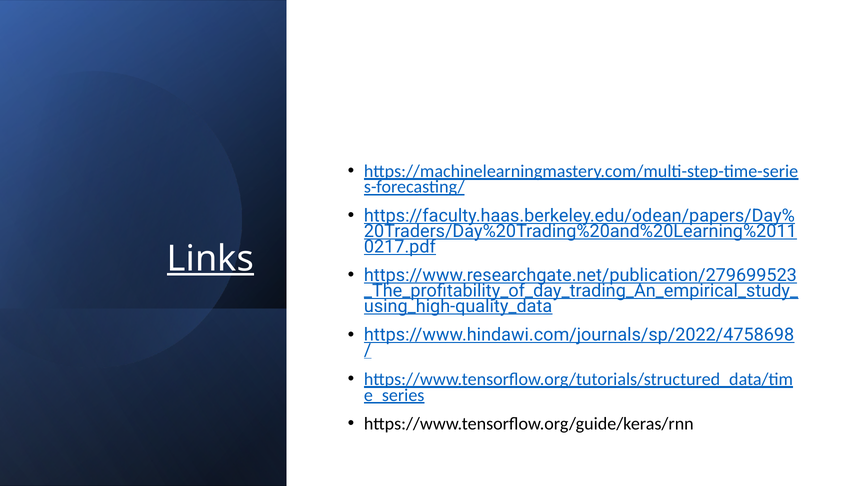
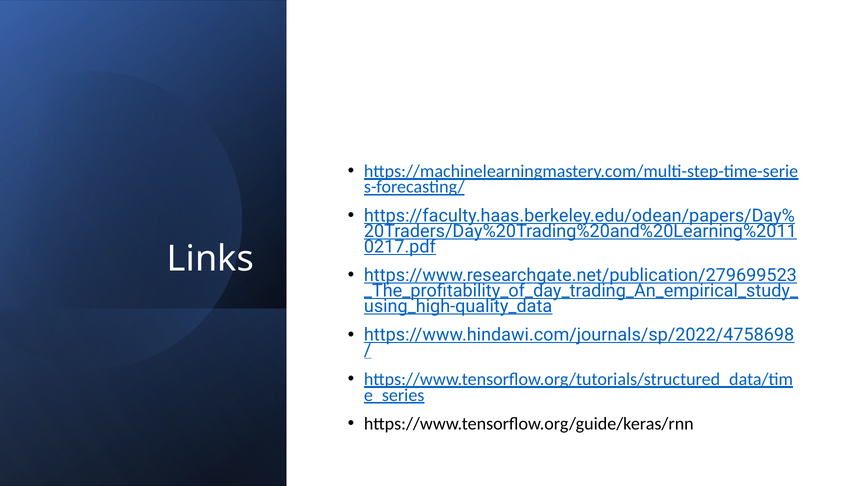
Links underline: present -> none
